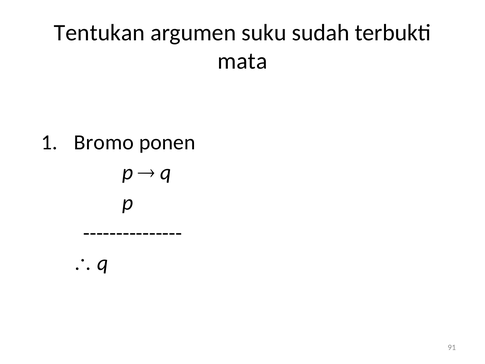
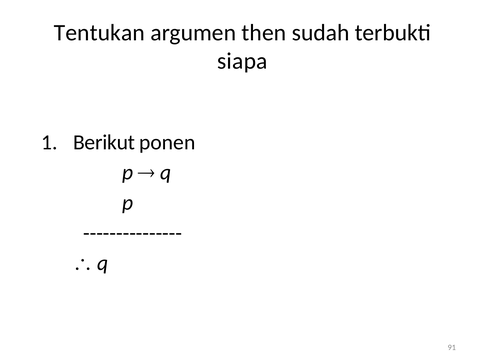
suku: suku -> then
mata: mata -> siapa
Bromo: Bromo -> Berikut
